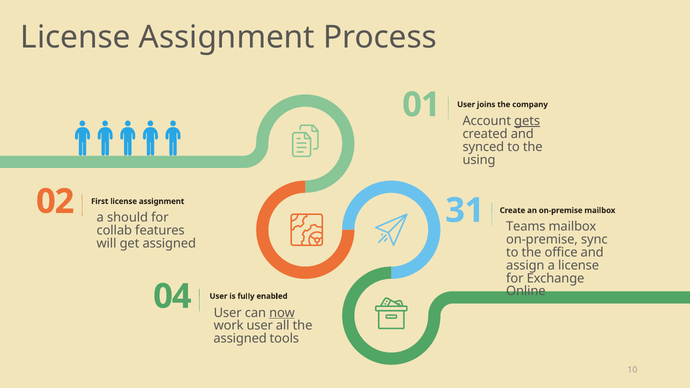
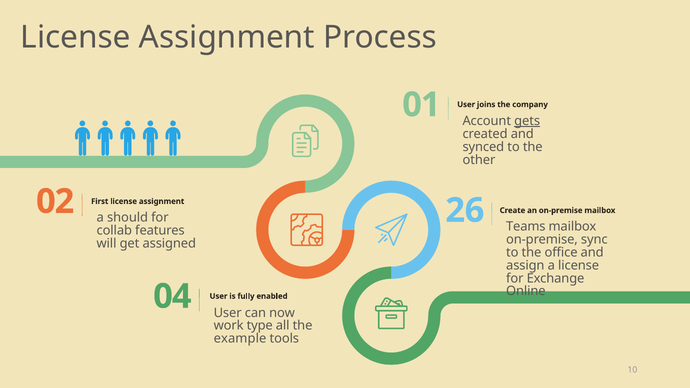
using: using -> other
31: 31 -> 26
now underline: present -> none
work user: user -> type
assigned at (240, 339): assigned -> example
